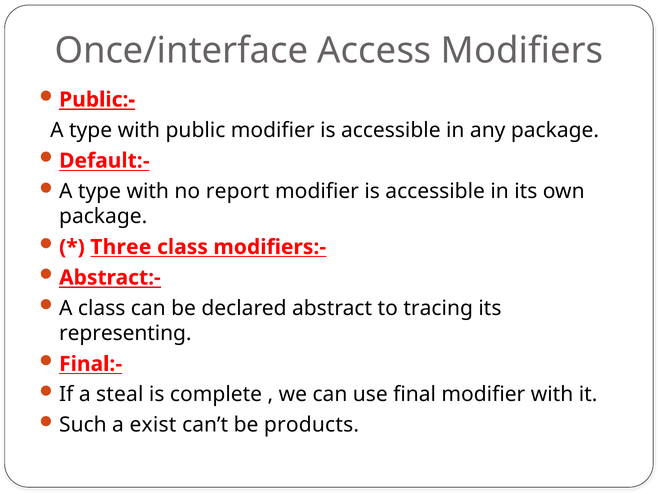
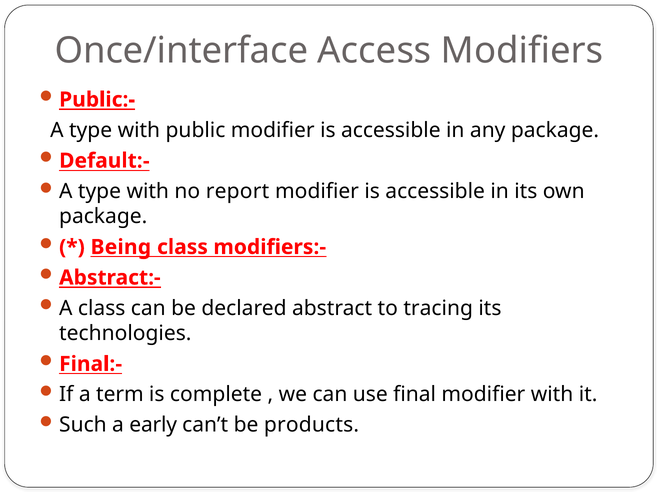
Three: Three -> Being
representing: representing -> technologies
steal: steal -> term
exist: exist -> early
